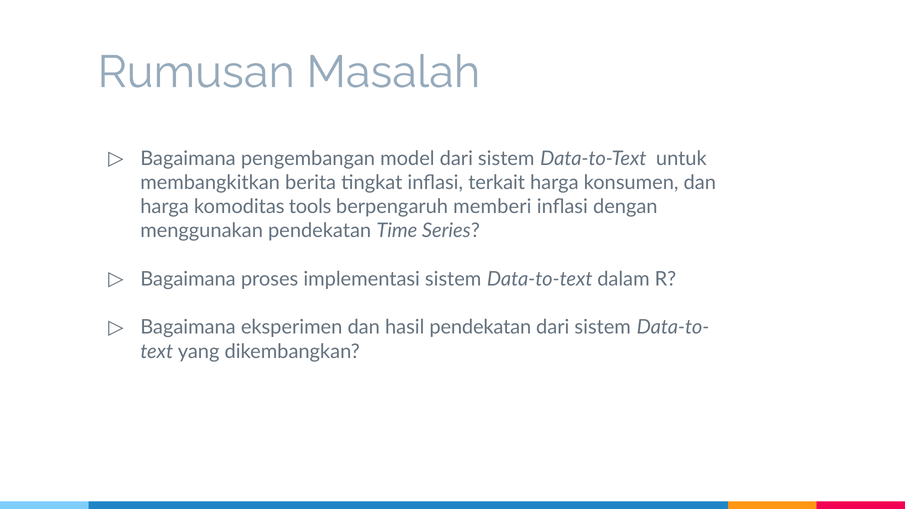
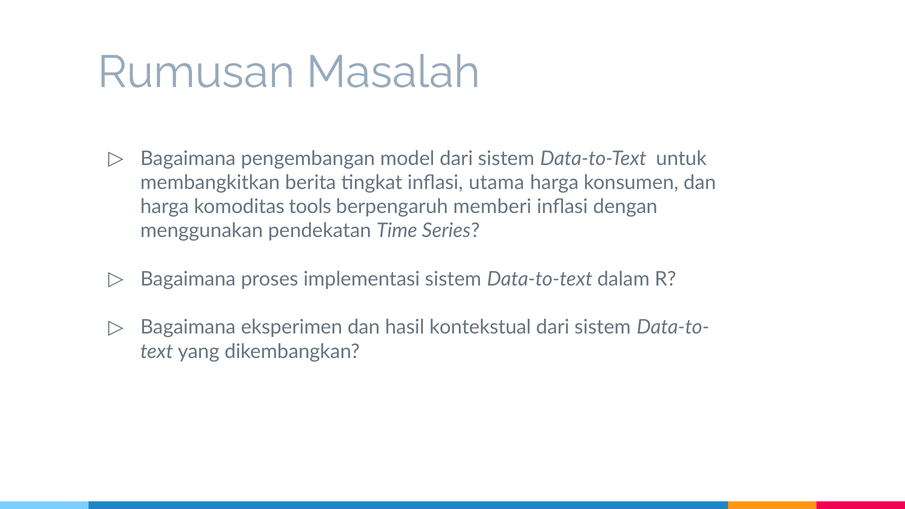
terkait: terkait -> utama
hasil pendekatan: pendekatan -> kontekstual
